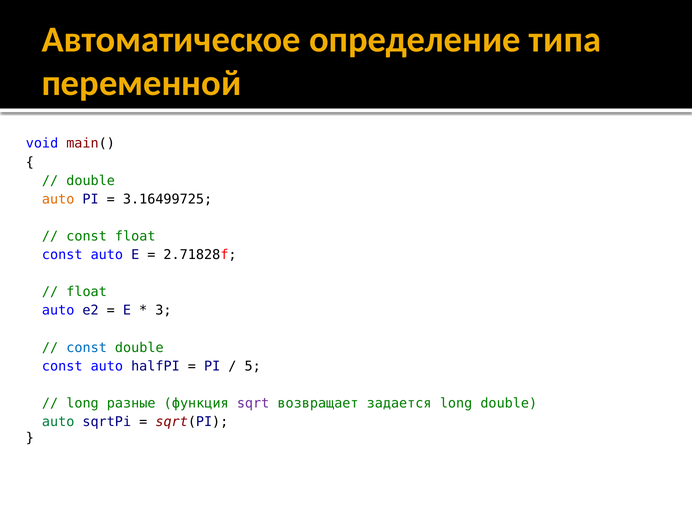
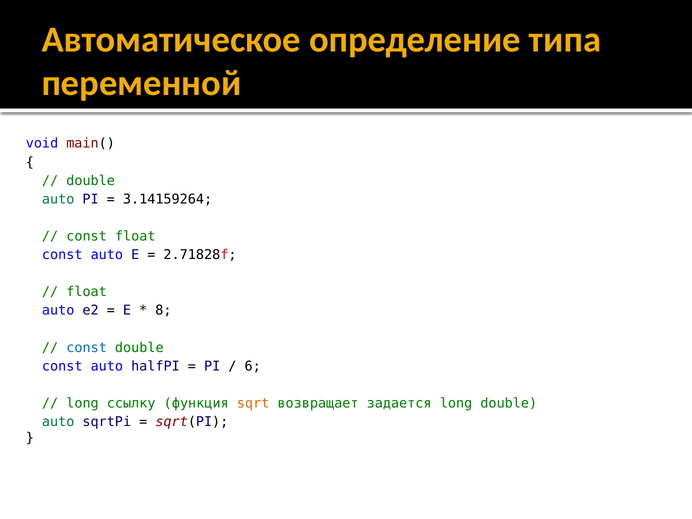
auto at (58, 199) colour: orange -> green
3.16499725: 3.16499725 -> 3.14159264
3: 3 -> 8
5: 5 -> 6
разные: разные -> ссылку
sqrt colour: purple -> orange
